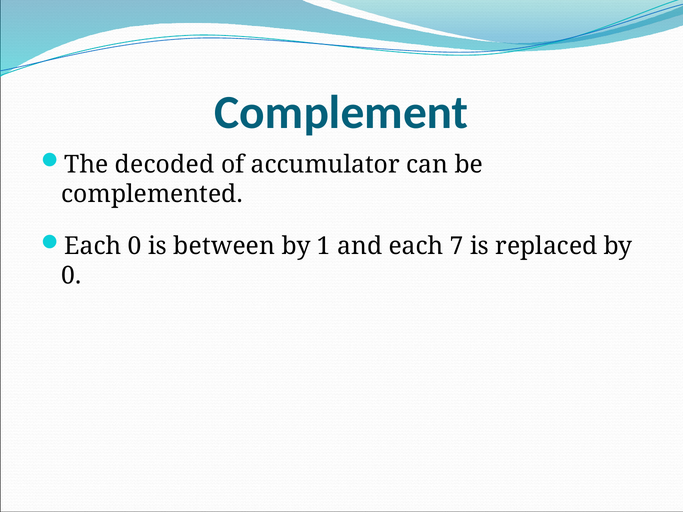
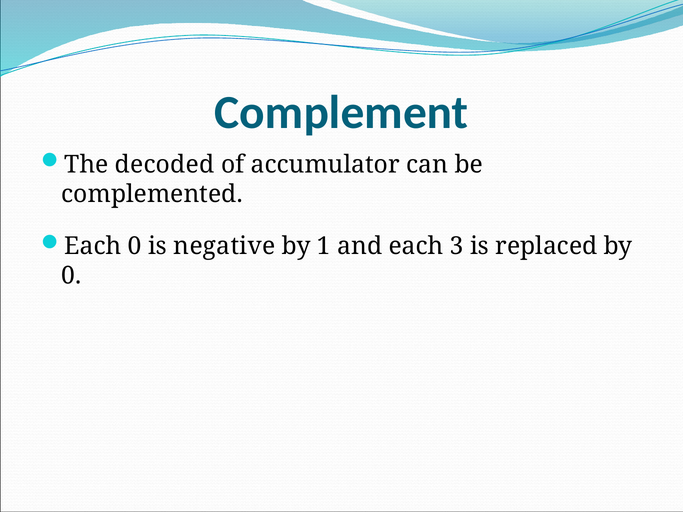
between: between -> negative
7: 7 -> 3
